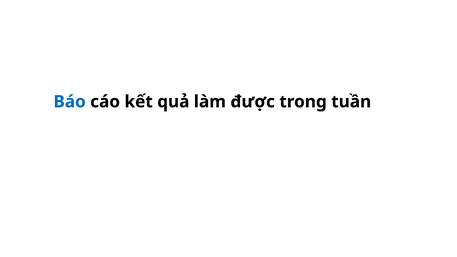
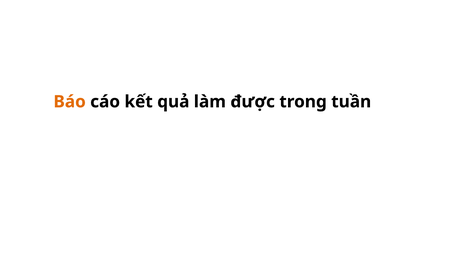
Báo colour: blue -> orange
